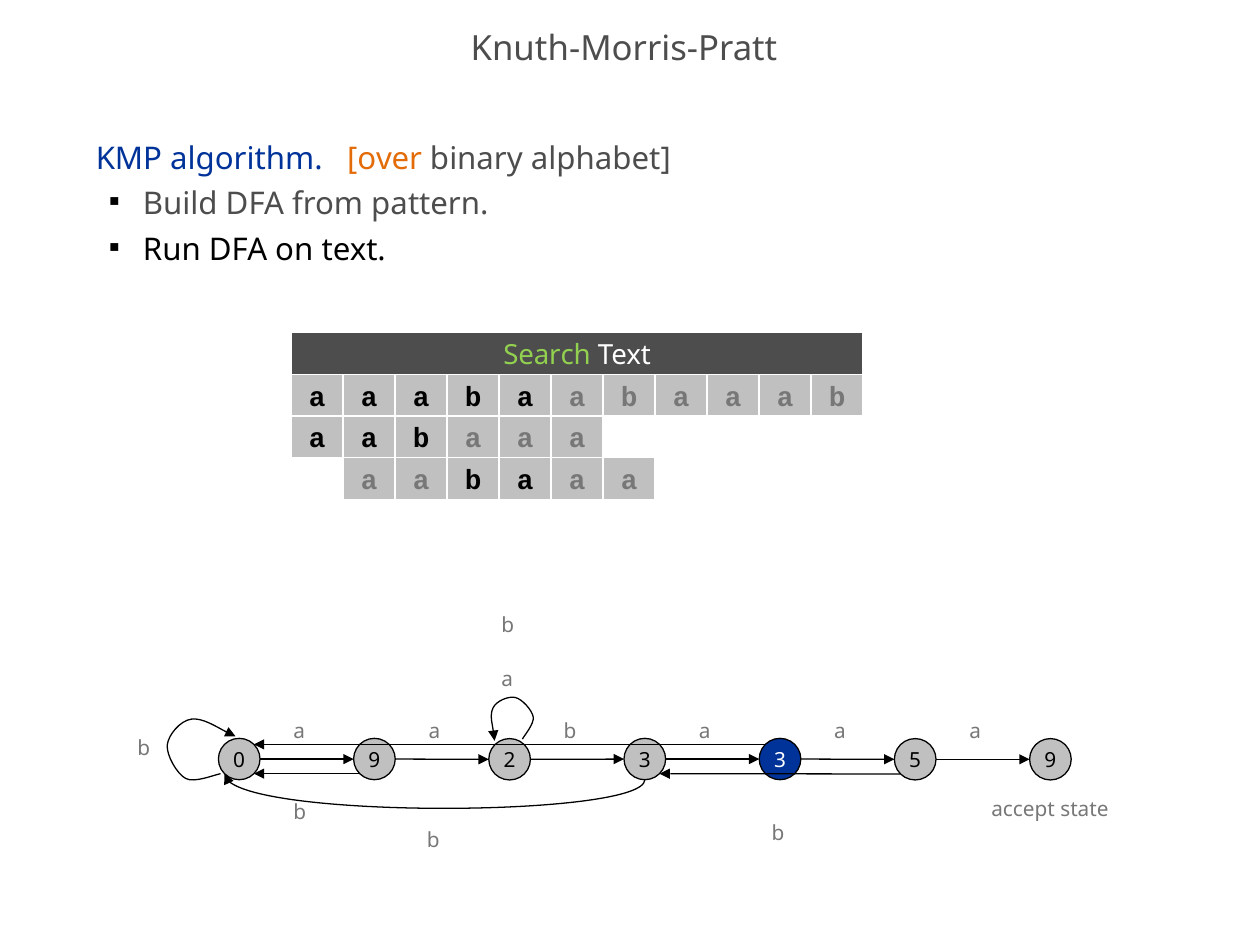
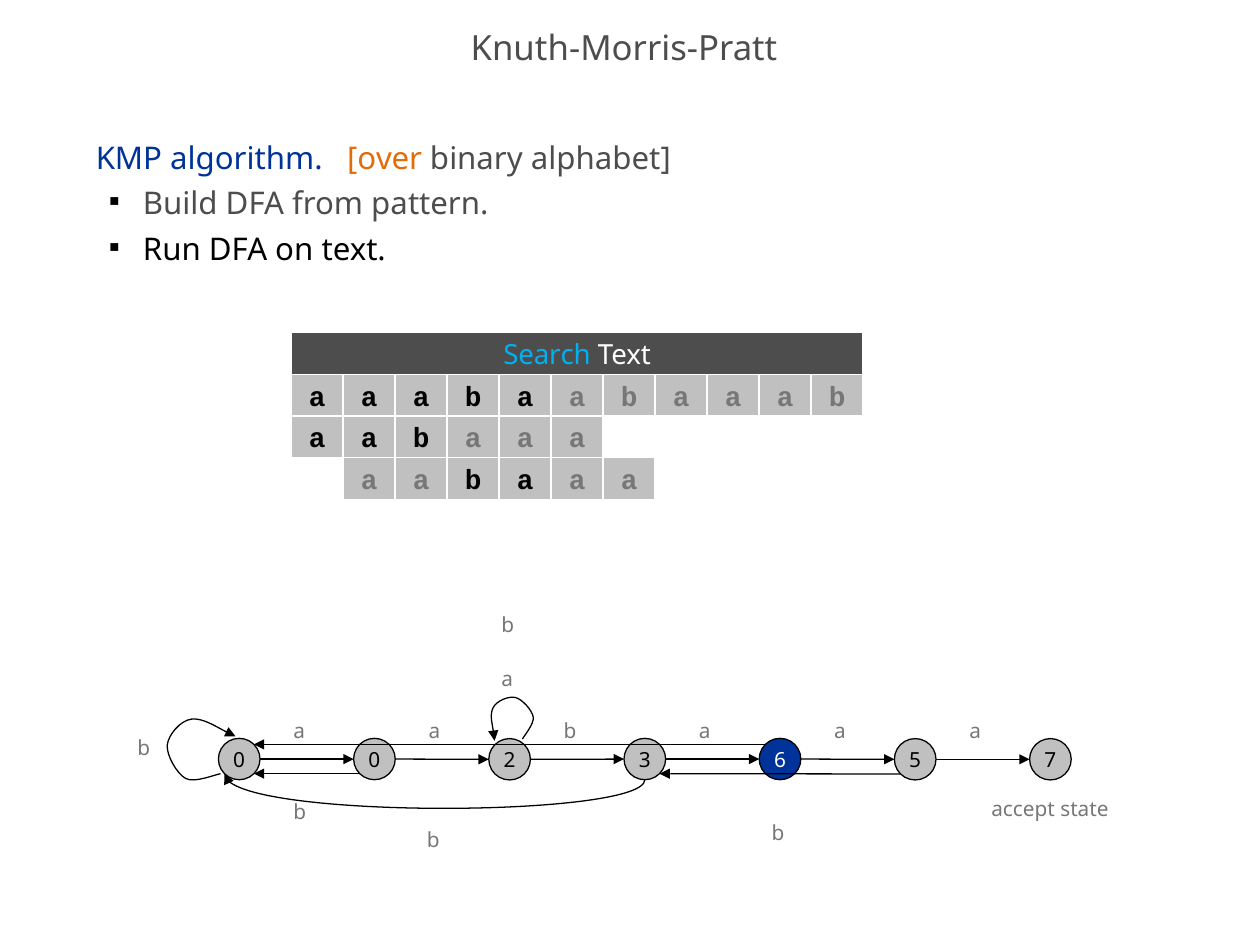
Search colour: light green -> light blue
0 9: 9 -> 0
3 3: 3 -> 6
5 9: 9 -> 7
